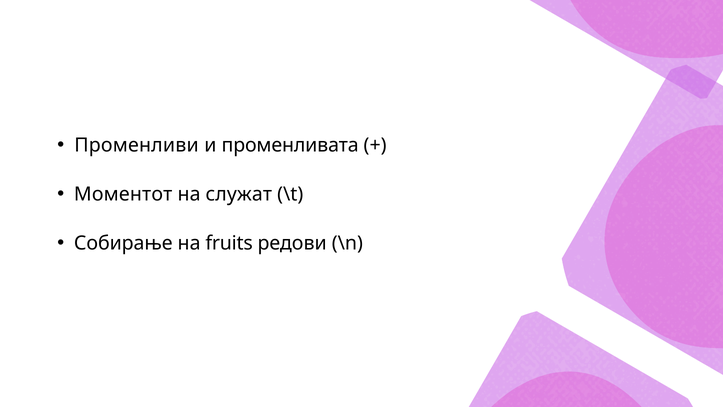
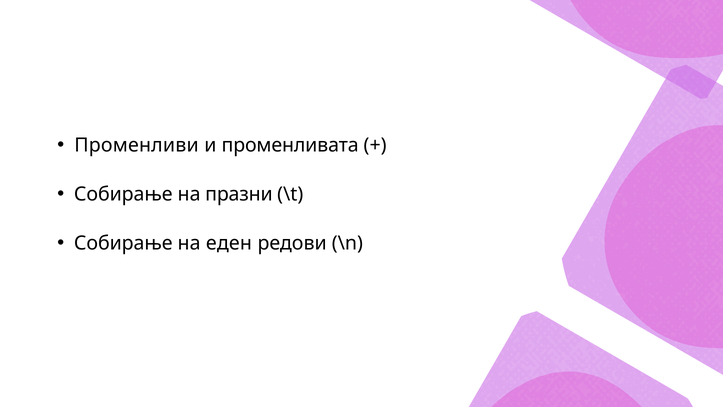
Моментот at (123, 194): Моментот -> Собирање
служат: служат -> празни
fruits: fruits -> еден
